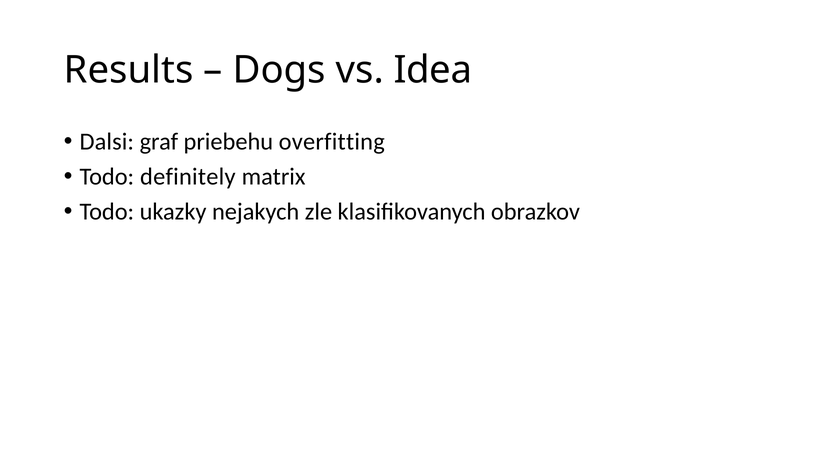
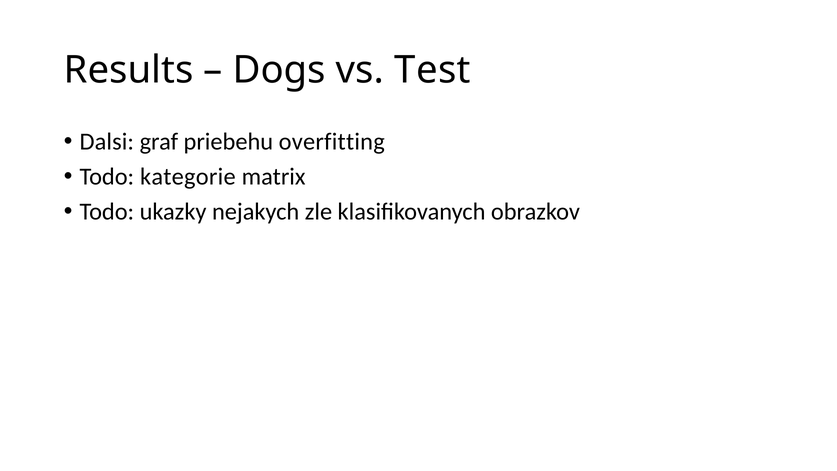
Idea: Idea -> Test
definitely: definitely -> kategorie
